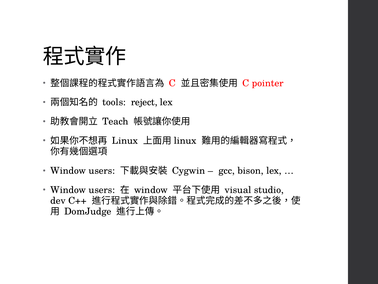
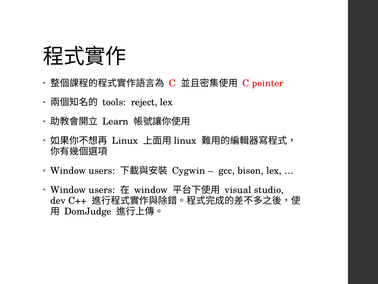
Teach: Teach -> Learn
